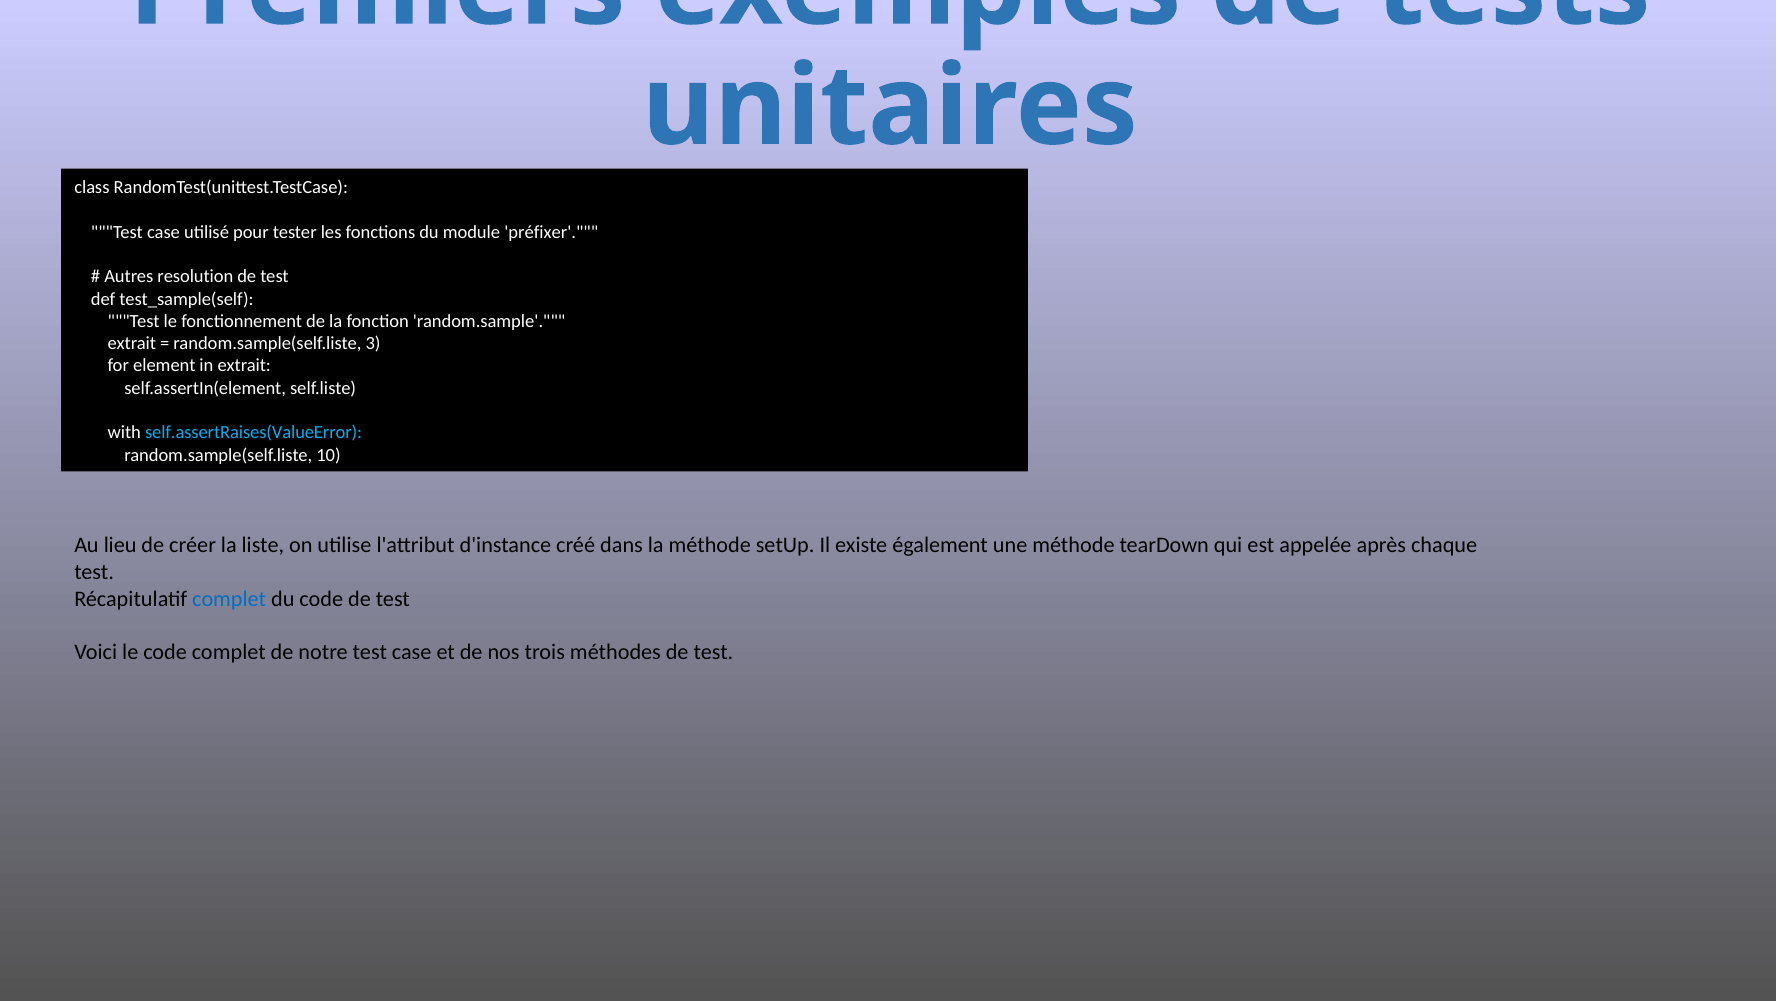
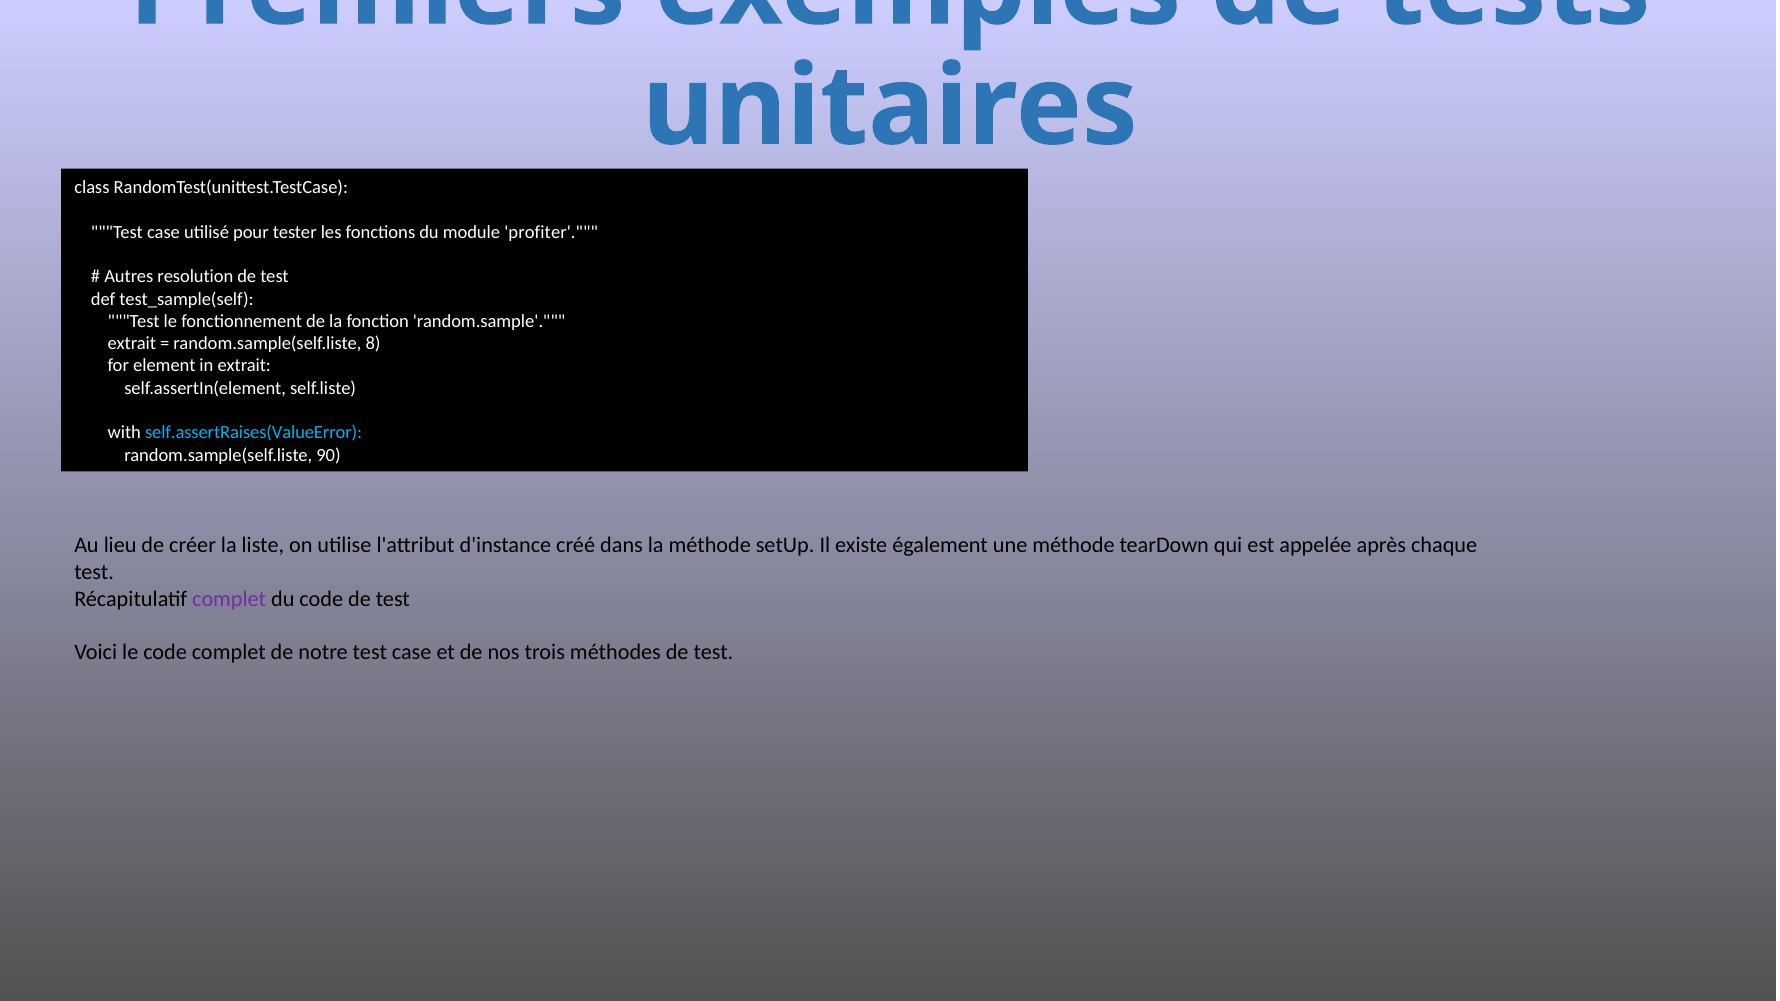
préfixer: préfixer -> profiter
3: 3 -> 8
10: 10 -> 90
complet at (229, 599) colour: blue -> purple
